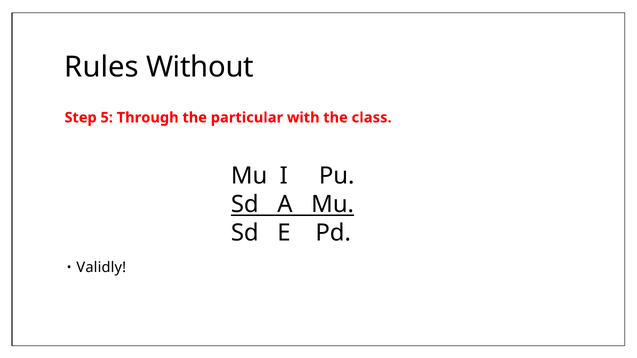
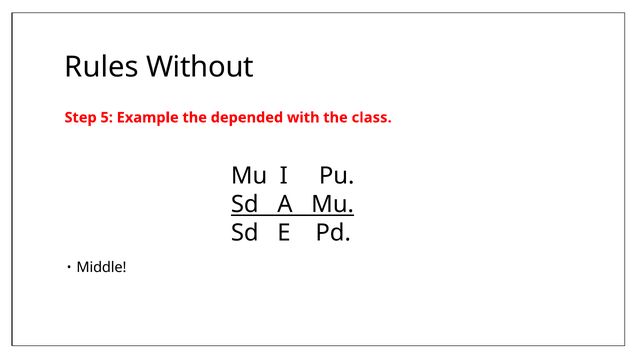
Through: Through -> Example
particular: particular -> depended
Validly: Validly -> Middle
